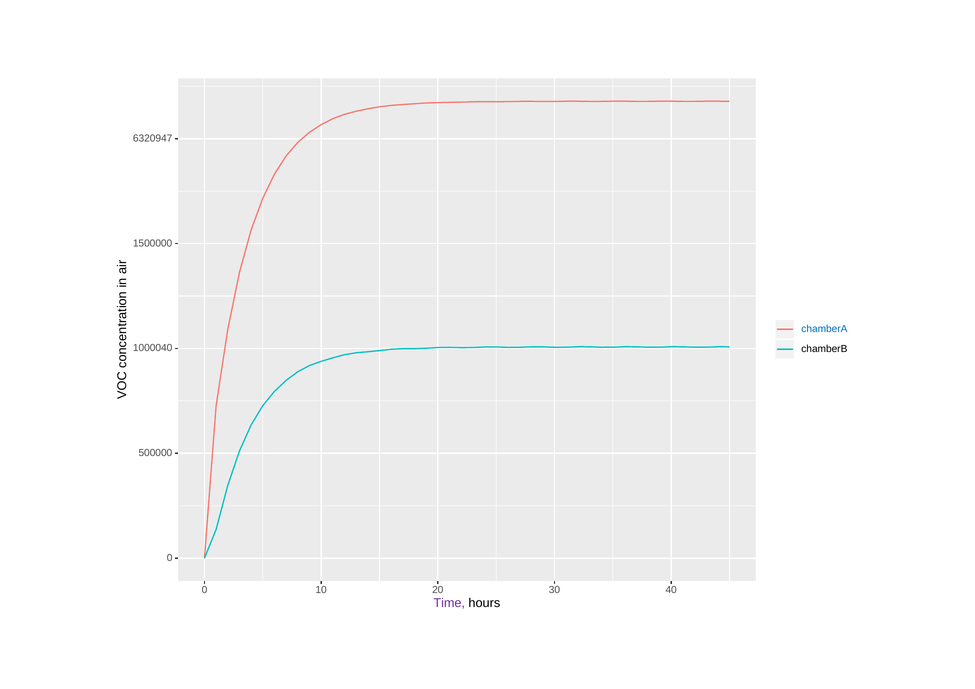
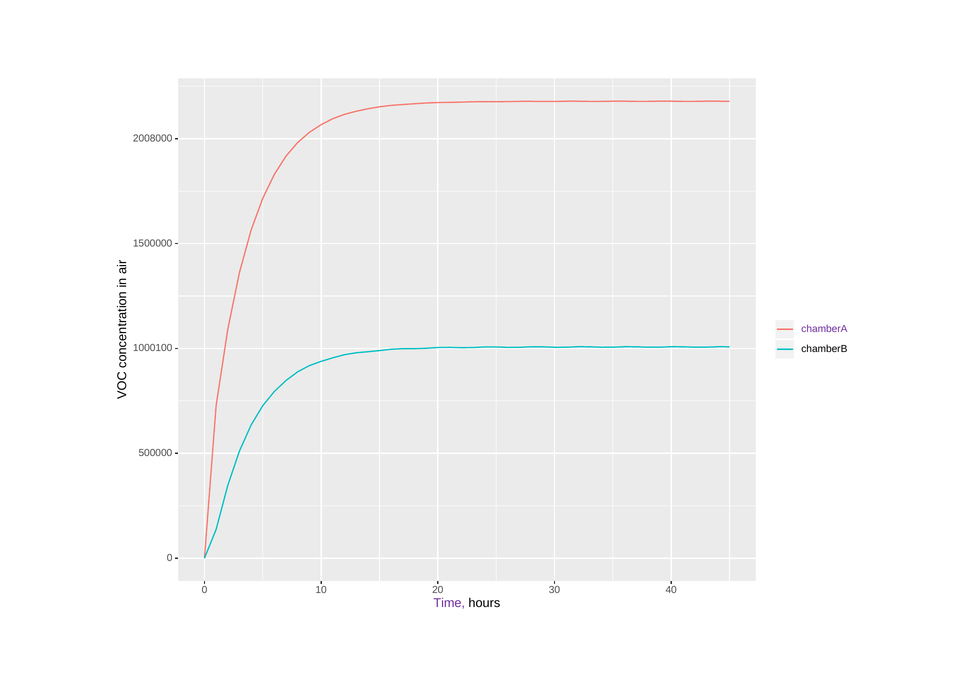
6320947: 6320947 -> 2008000
chamberA colour: blue -> purple
1000040: 1000040 -> 1000100
